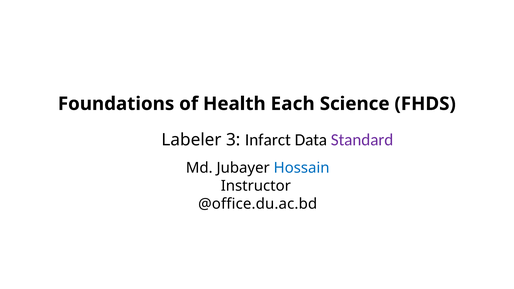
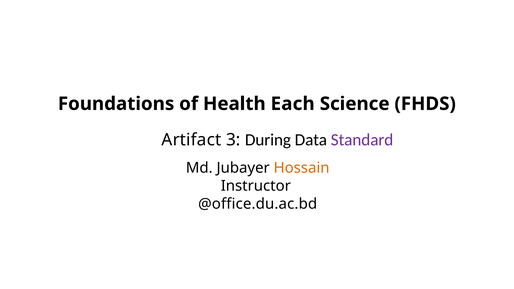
Labeler: Labeler -> Artifact
Infarct: Infarct -> During
Hossain colour: blue -> orange
